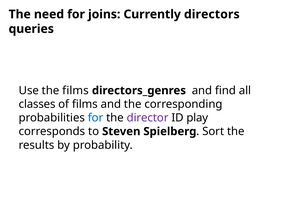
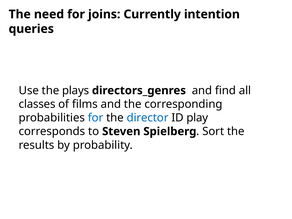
directors: directors -> intention
the films: films -> plays
director colour: purple -> blue
